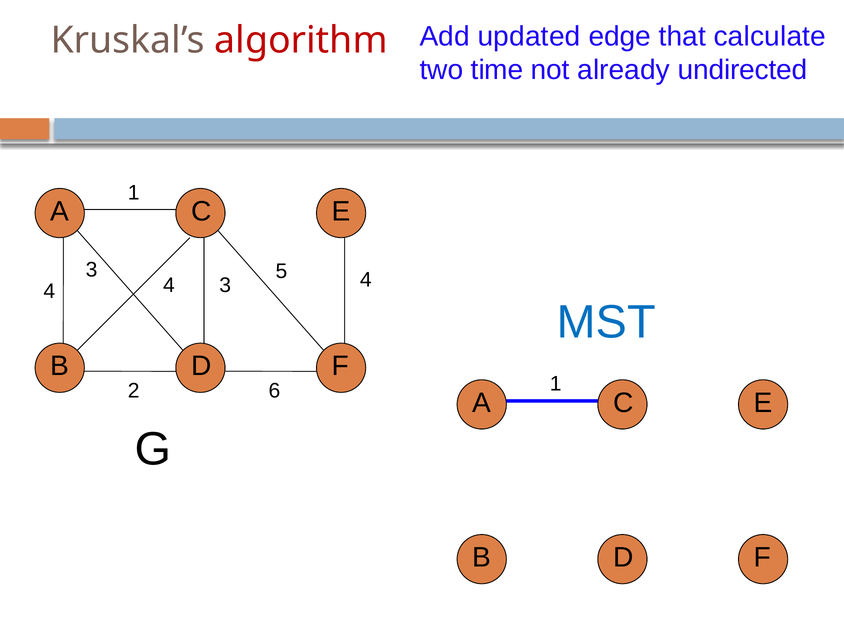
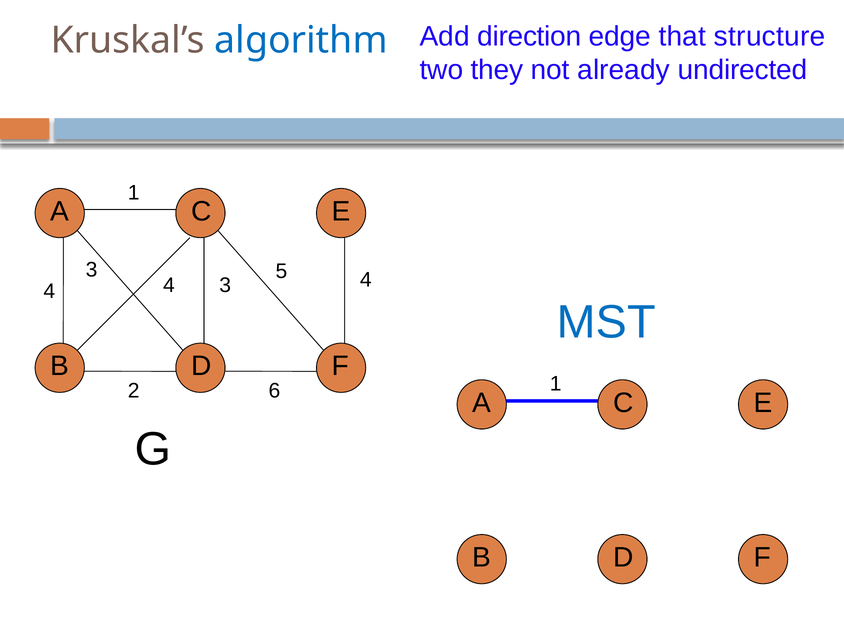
algorithm colour: red -> blue
updated: updated -> direction
calculate: calculate -> structure
time: time -> they
